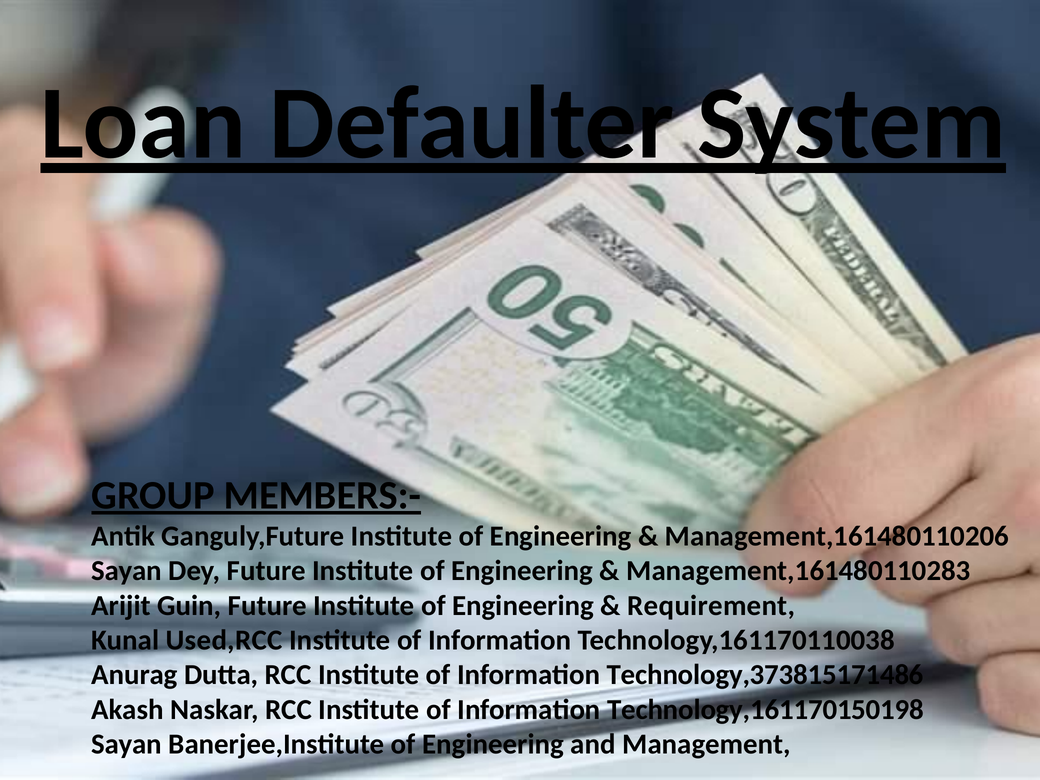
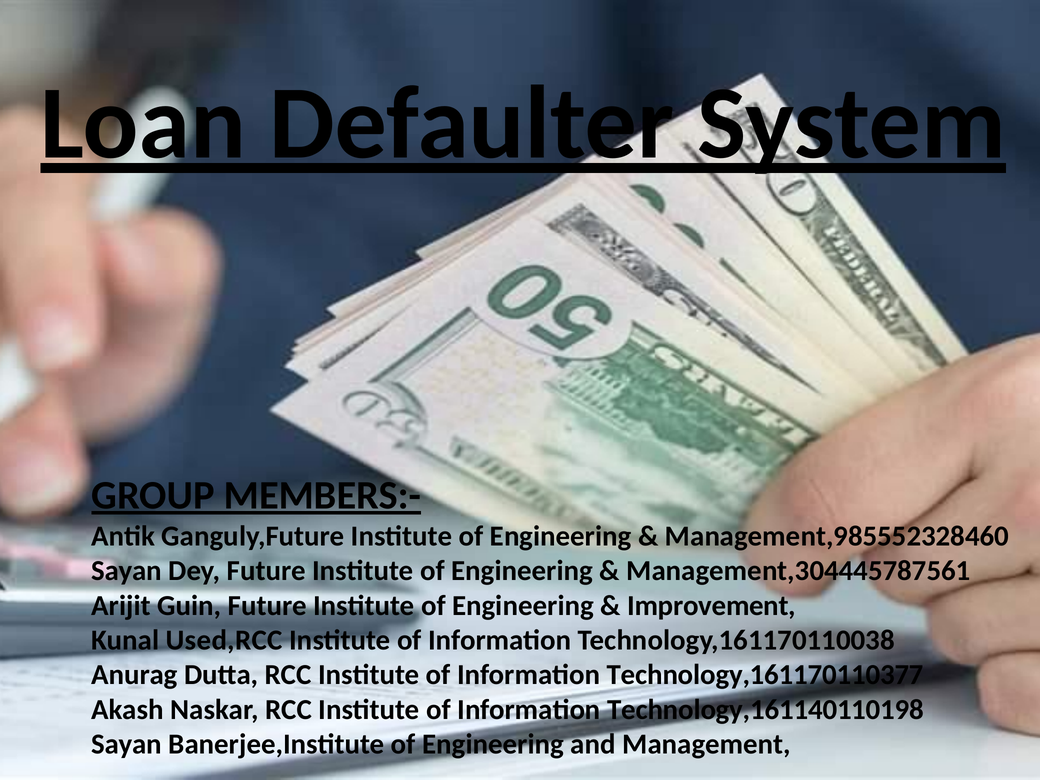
Management,161480110206: Management,161480110206 -> Management,985552328460
Management,161480110283: Management,161480110283 -> Management,304445787561
Requirement: Requirement -> Improvement
Technology,373815171486: Technology,373815171486 -> Technology,161170110377
Technology,161170150198: Technology,161170150198 -> Technology,161140110198
